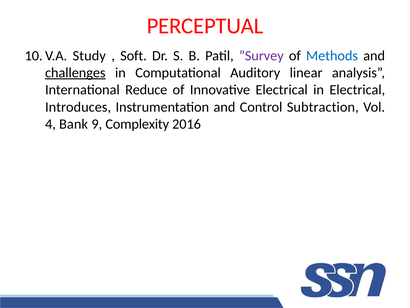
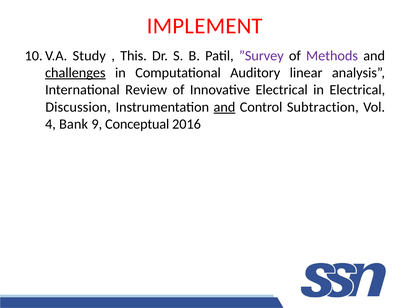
PERCEPTUAL: PERCEPTUAL -> IMPLEMENT
Soft: Soft -> This
Methods colour: blue -> purple
Reduce: Reduce -> Review
Introduces: Introduces -> Discussion
and at (224, 107) underline: none -> present
Complexity: Complexity -> Conceptual
